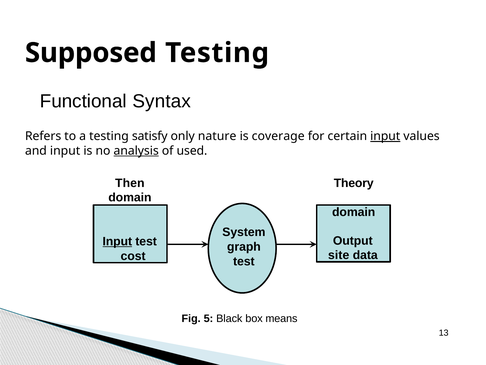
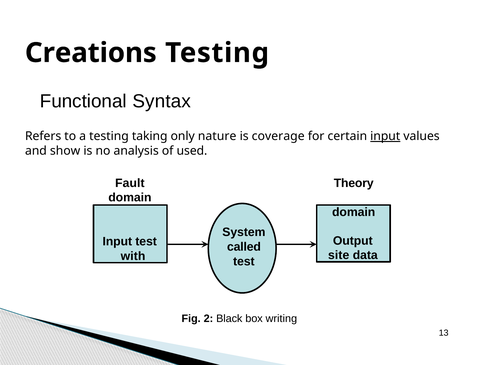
Supposed: Supposed -> Creations
satisfy: satisfy -> taking
and input: input -> show
analysis underline: present -> none
Then: Then -> Fault
Input at (117, 241) underline: present -> none
graph: graph -> called
cost: cost -> with
5: 5 -> 2
means: means -> writing
